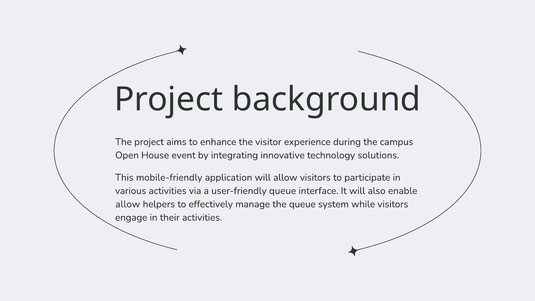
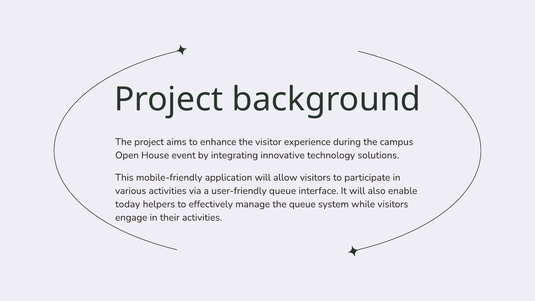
allow at (128, 204): allow -> today
